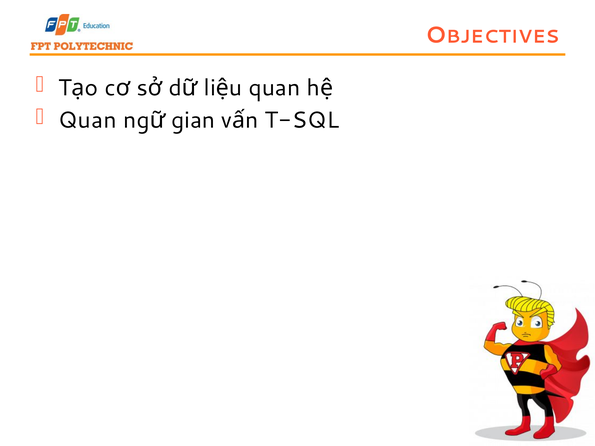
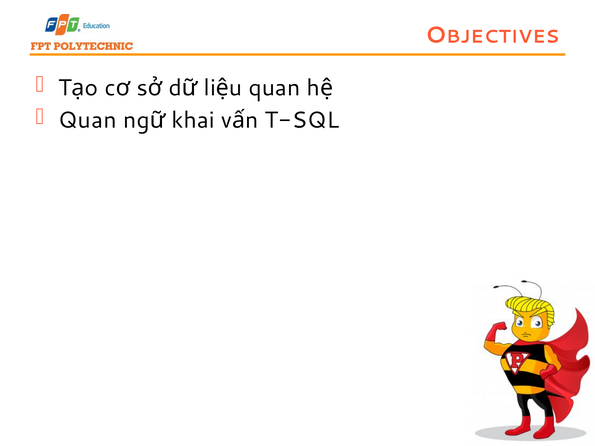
gian: gian -> khai
